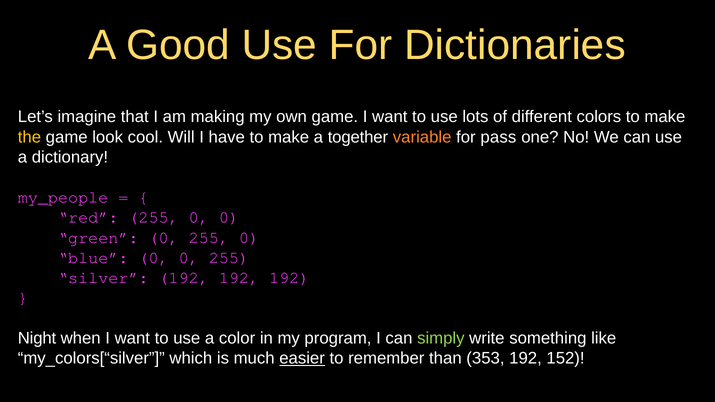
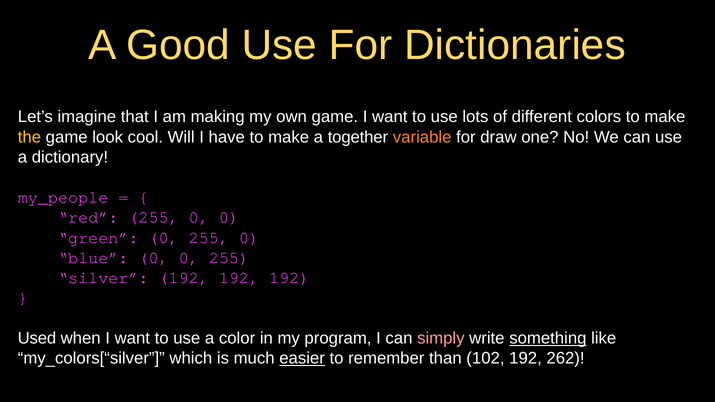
pass: pass -> draw
Night: Night -> Used
simply colour: light green -> pink
something underline: none -> present
353: 353 -> 102
152: 152 -> 262
